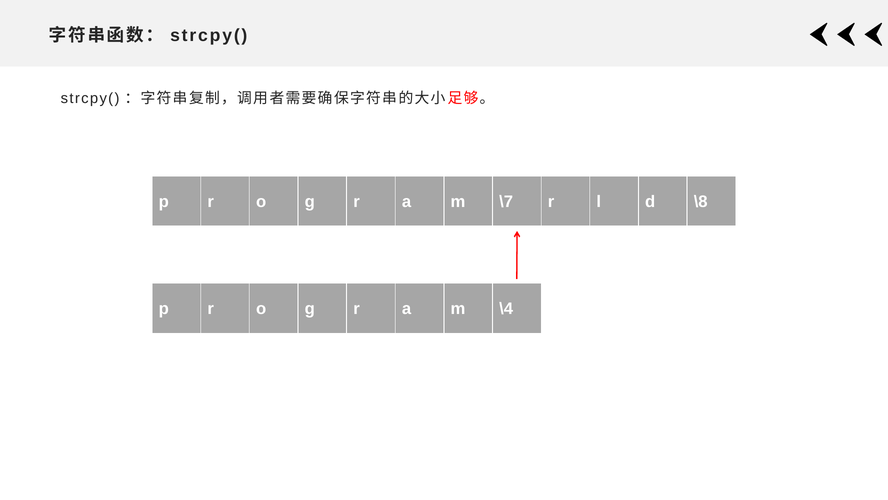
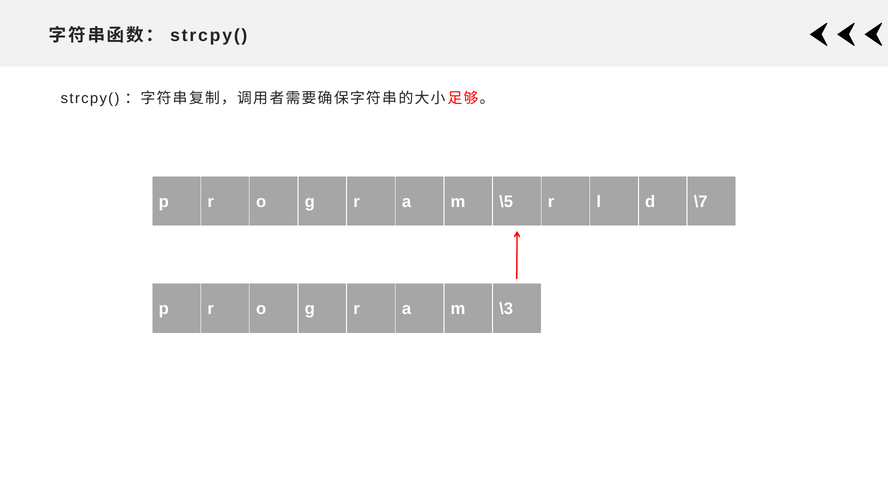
\7: \7 -> \5
\8: \8 -> \7
\4: \4 -> \3
